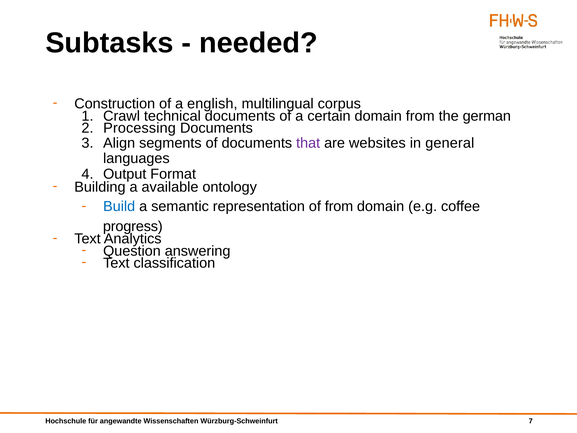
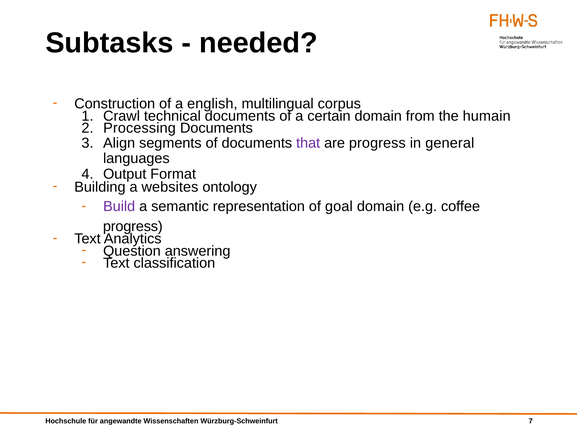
german: german -> humain
are websites: websites -> progress
available: available -> websites
Build colour: blue -> purple
of from: from -> goal
